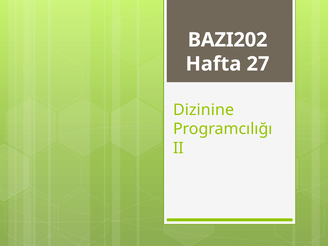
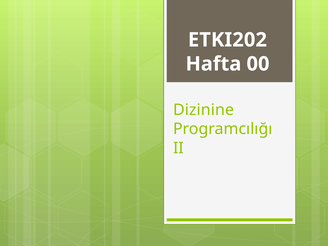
BAZI202: BAZI202 -> ETKI202
27: 27 -> 00
